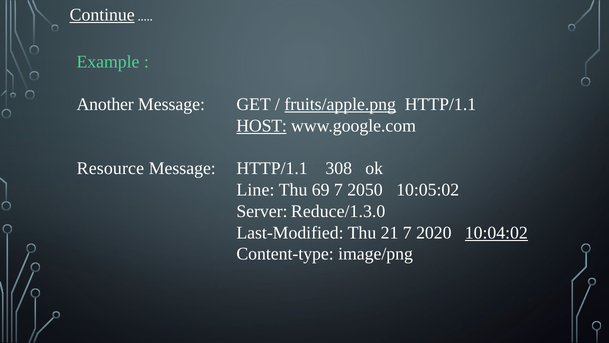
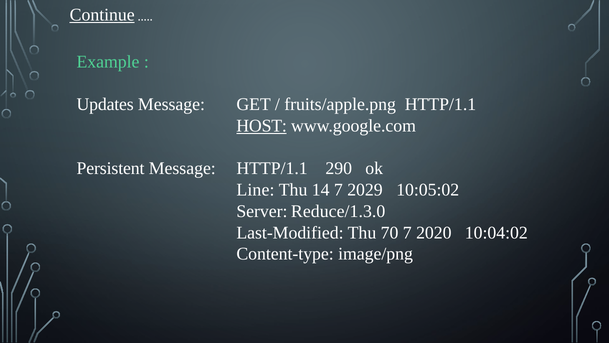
Another: Another -> Updates
fruits/apple.png underline: present -> none
Resource: Resource -> Persistent
308: 308 -> 290
69: 69 -> 14
2050: 2050 -> 2029
21: 21 -> 70
10:04:02 underline: present -> none
